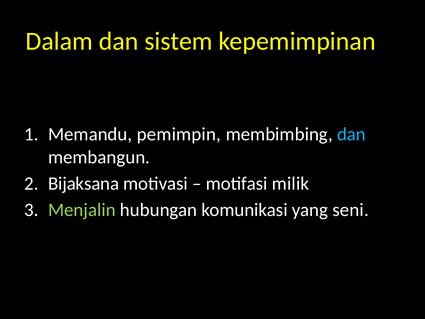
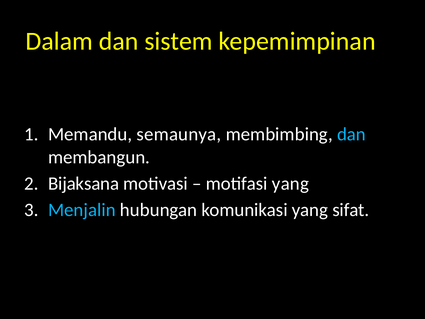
pemimpin: pemimpin -> semaunya
motifasi milik: milik -> yang
Menjalin colour: light green -> light blue
seni: seni -> sifat
